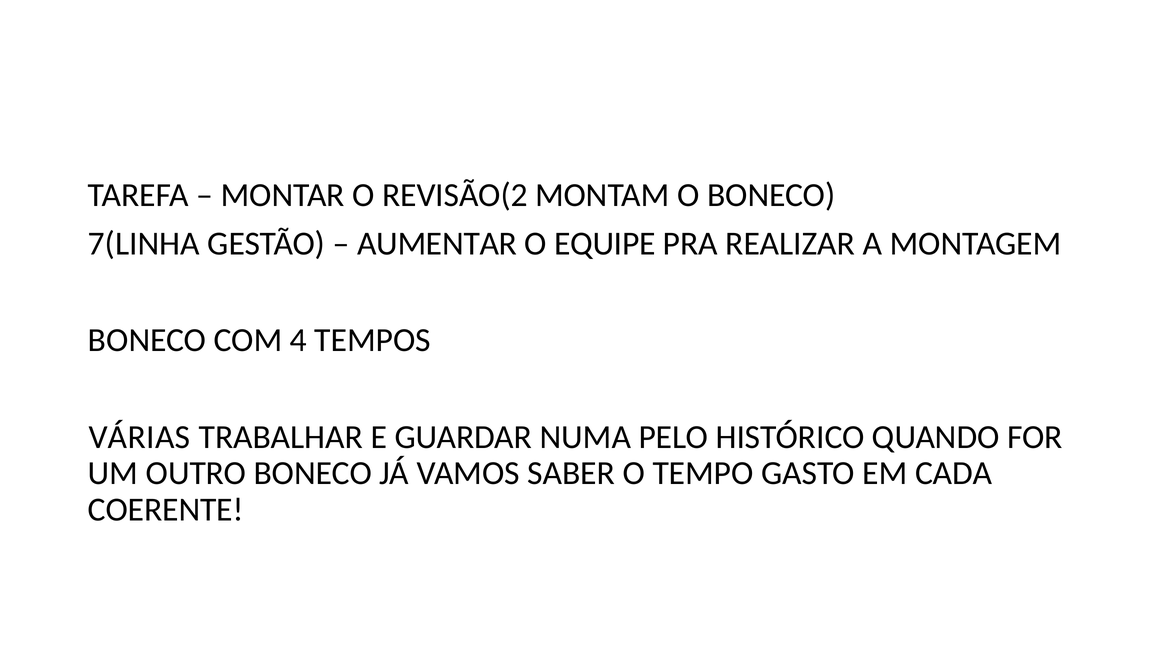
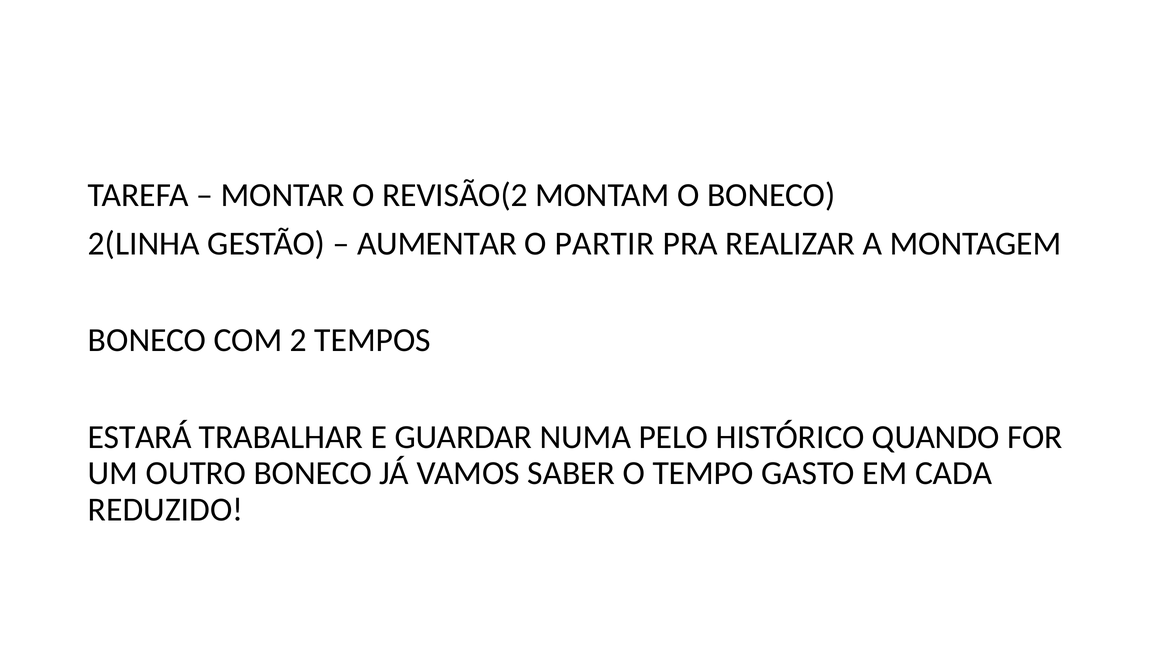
7(LINHA: 7(LINHA -> 2(LINHA
EQUIPE: EQUIPE -> PARTIR
4: 4 -> 2
VÁRIAS: VÁRIAS -> ESTARÁ
COERENTE: COERENTE -> REDUZIDO
